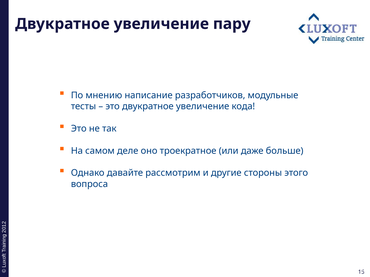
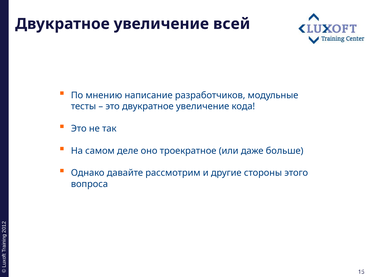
пару: пару -> всей
